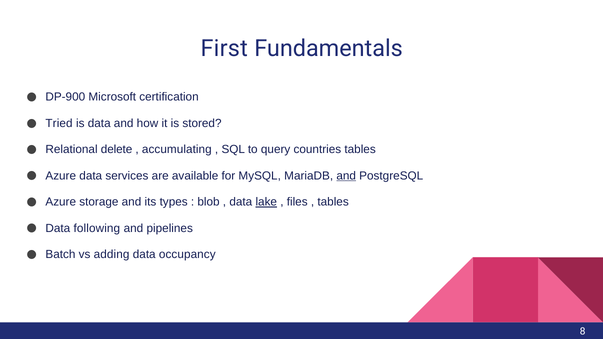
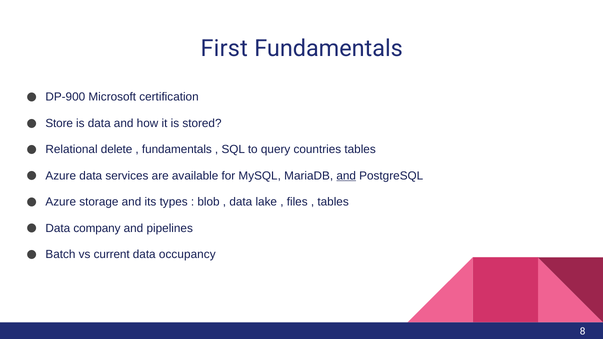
Tried: Tried -> Store
accumulating at (177, 150): accumulating -> fundamentals
lake underline: present -> none
following: following -> company
adding: adding -> current
